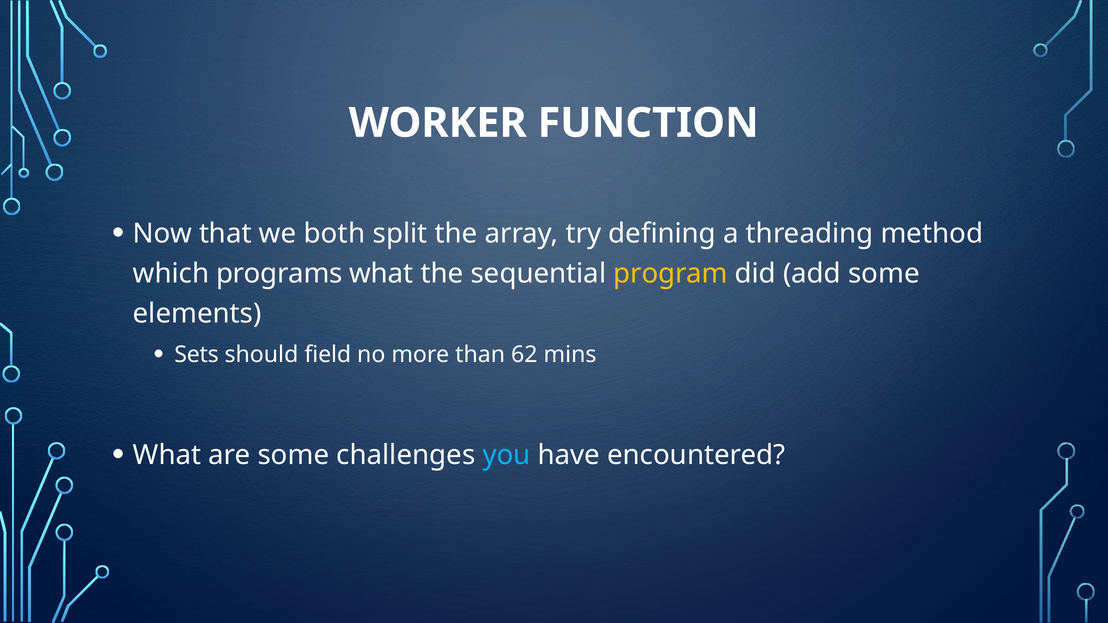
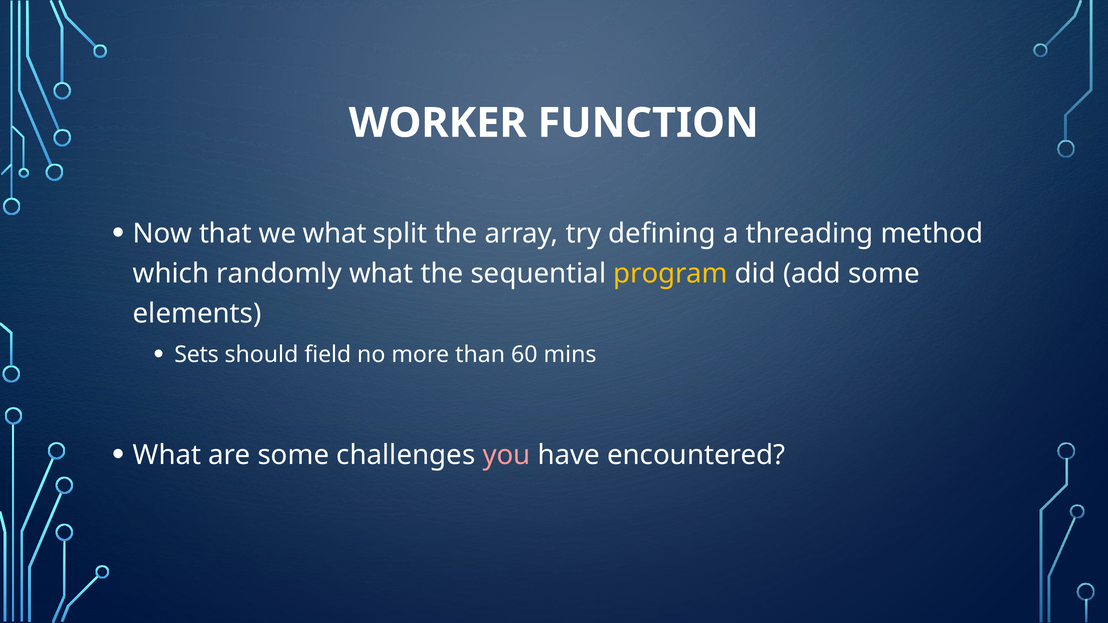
we both: both -> what
programs: programs -> randomly
62: 62 -> 60
you colour: light blue -> pink
